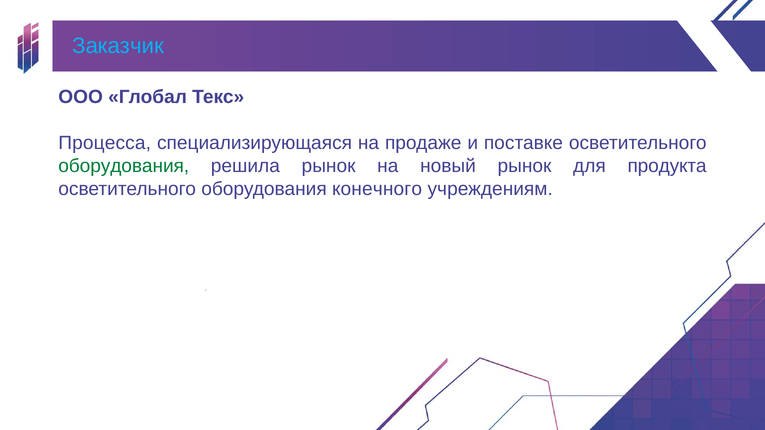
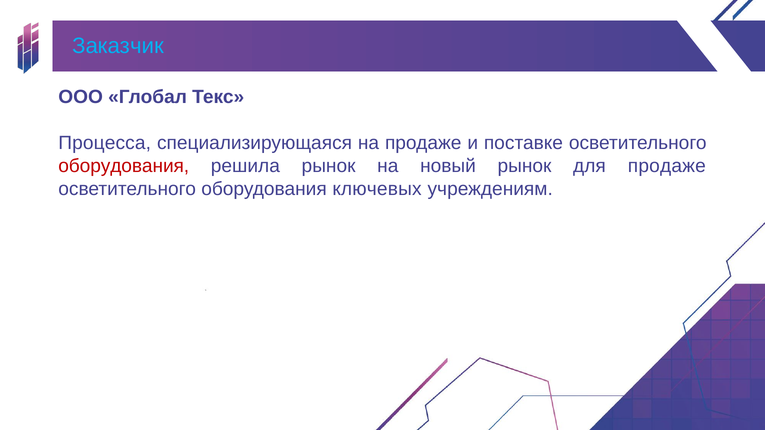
оборудования at (124, 166) colour: green -> red
для продукта: продукта -> продаже
конечного: конечного -> ключевых
